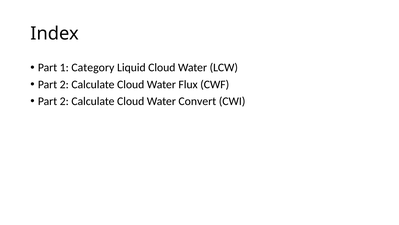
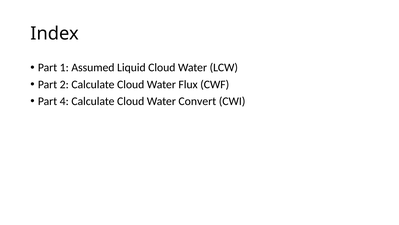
Category: Category -> Assumed
2 at (64, 101): 2 -> 4
